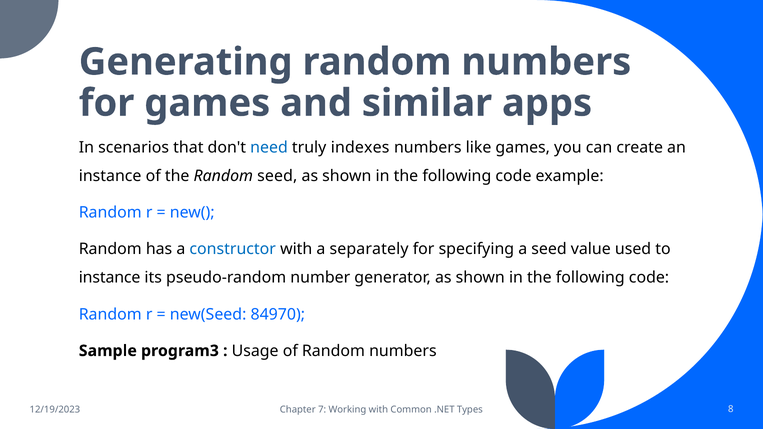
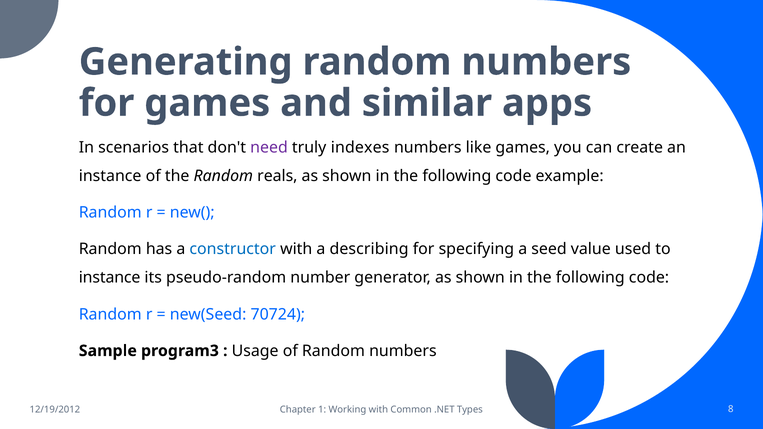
need colour: blue -> purple
Random seed: seed -> reals
separately: separately -> describing
84970: 84970 -> 70724
12/19/2023: 12/19/2023 -> 12/19/2012
7: 7 -> 1
